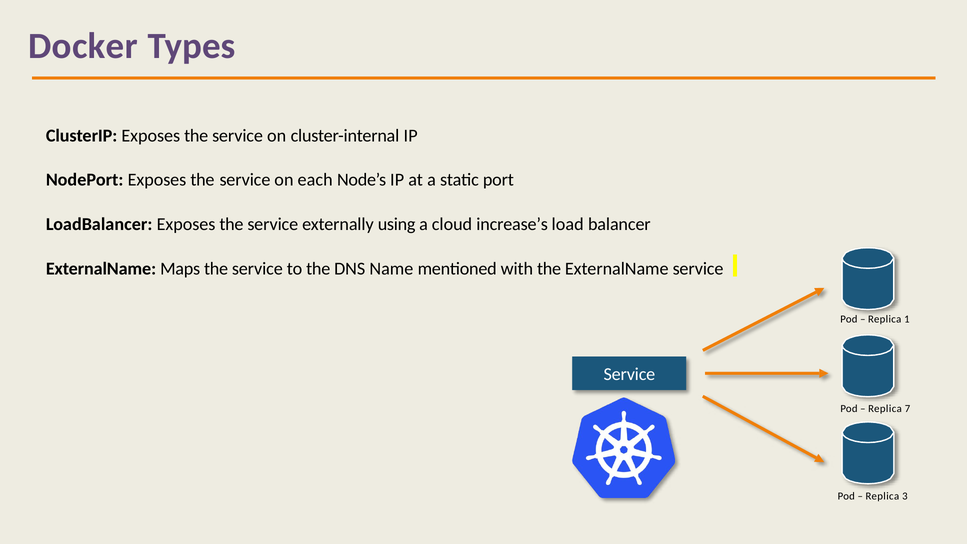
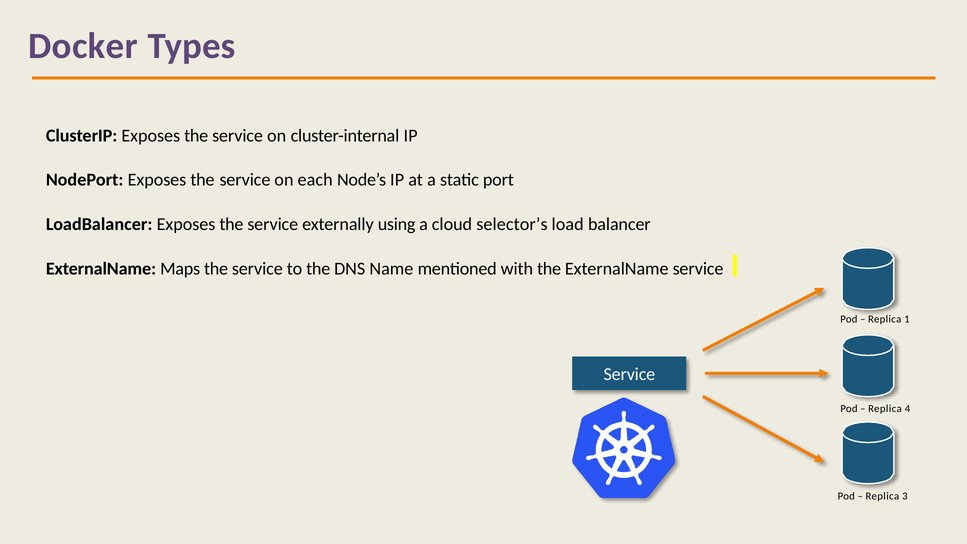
increase’s: increase’s -> selector’s
7: 7 -> 4
